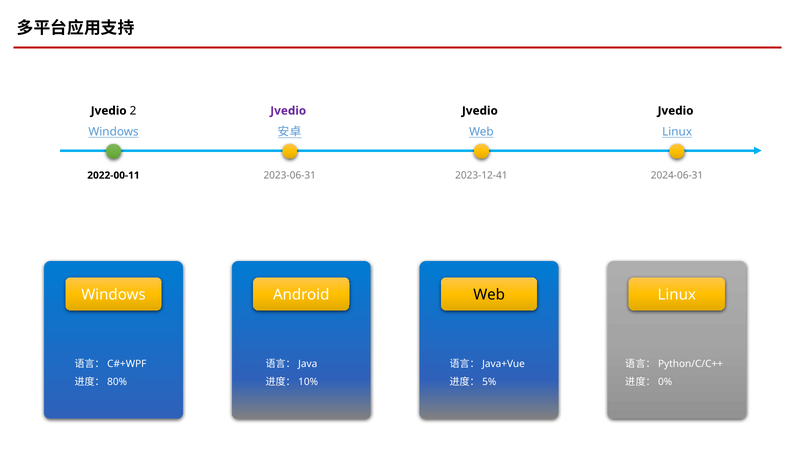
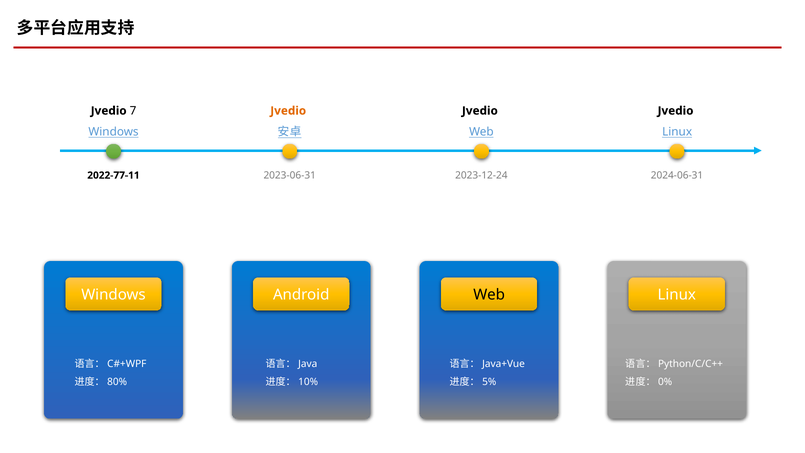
2: 2 -> 7
Jvedio at (288, 111) colour: purple -> orange
2023-12-41: 2023-12-41 -> 2023-12-24
2022-00-11: 2022-00-11 -> 2022-77-11
